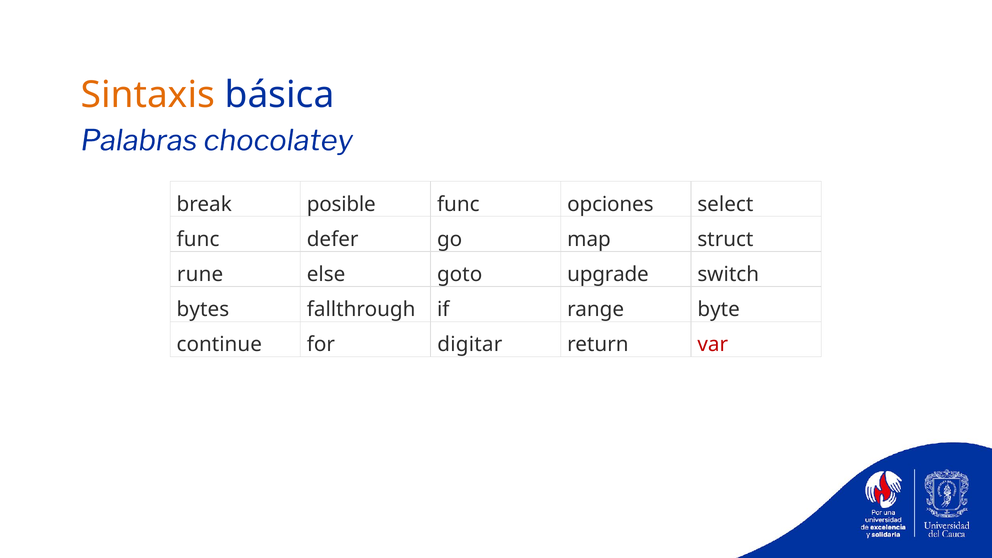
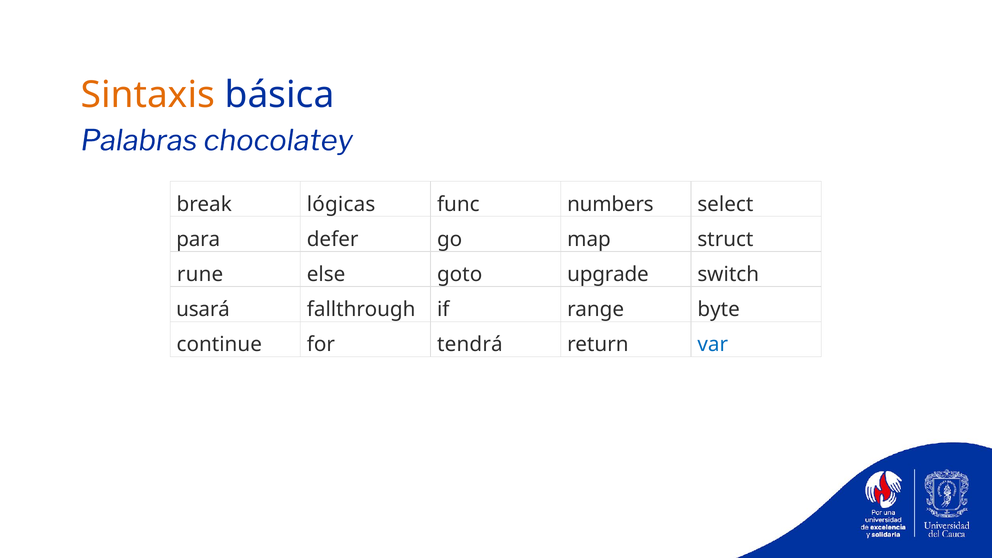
posible: posible -> lógicas
opciones: opciones -> numbers
func at (198, 239): func -> para
bytes: bytes -> usará
digitar: digitar -> tendrá
var colour: red -> blue
